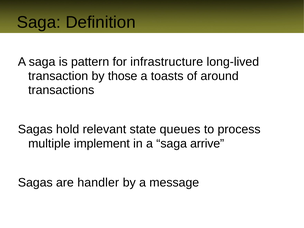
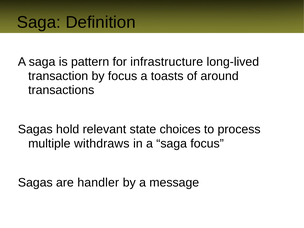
by those: those -> focus
queues: queues -> choices
implement: implement -> withdraws
saga arrive: arrive -> focus
